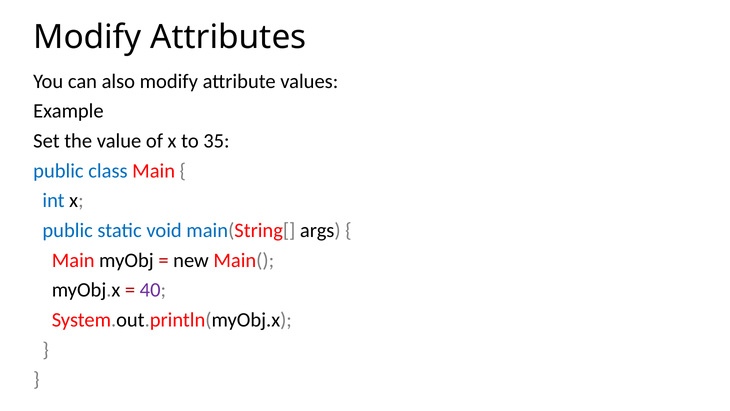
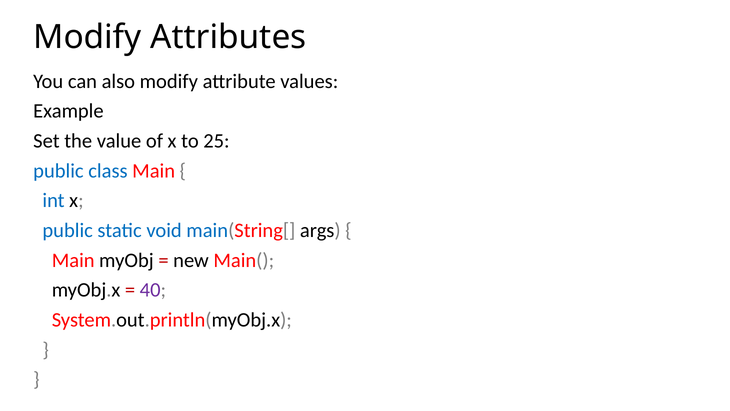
35: 35 -> 25
